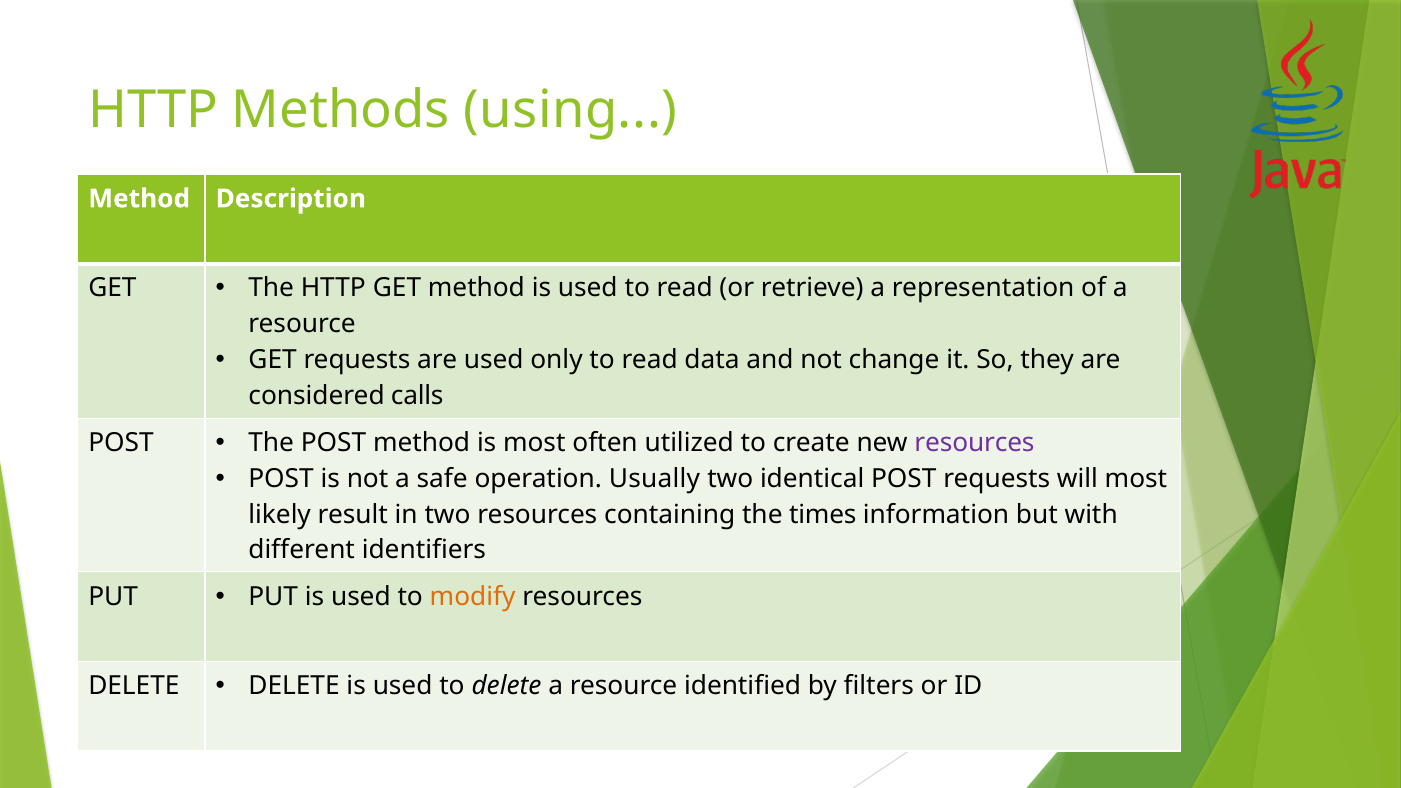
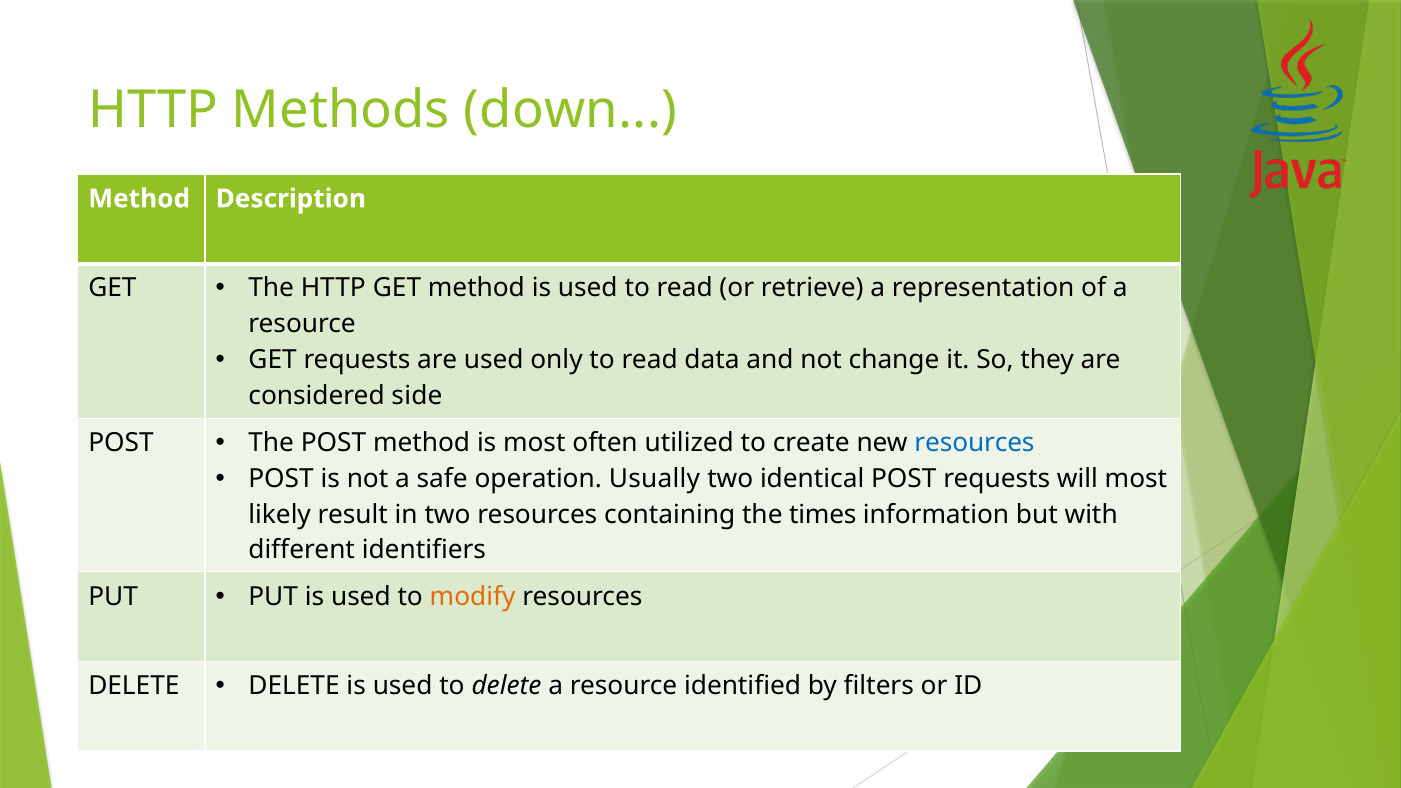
using: using -> down
calls: calls -> side
resources at (975, 443) colour: purple -> blue
